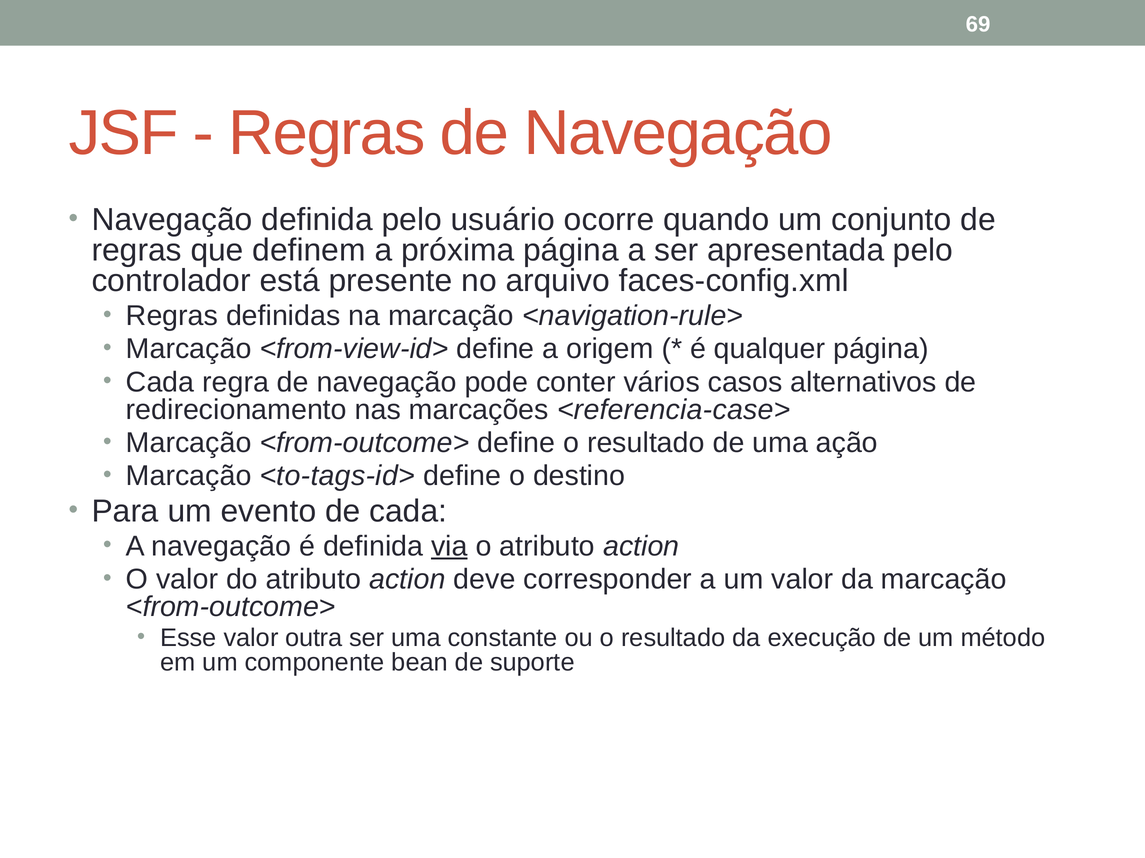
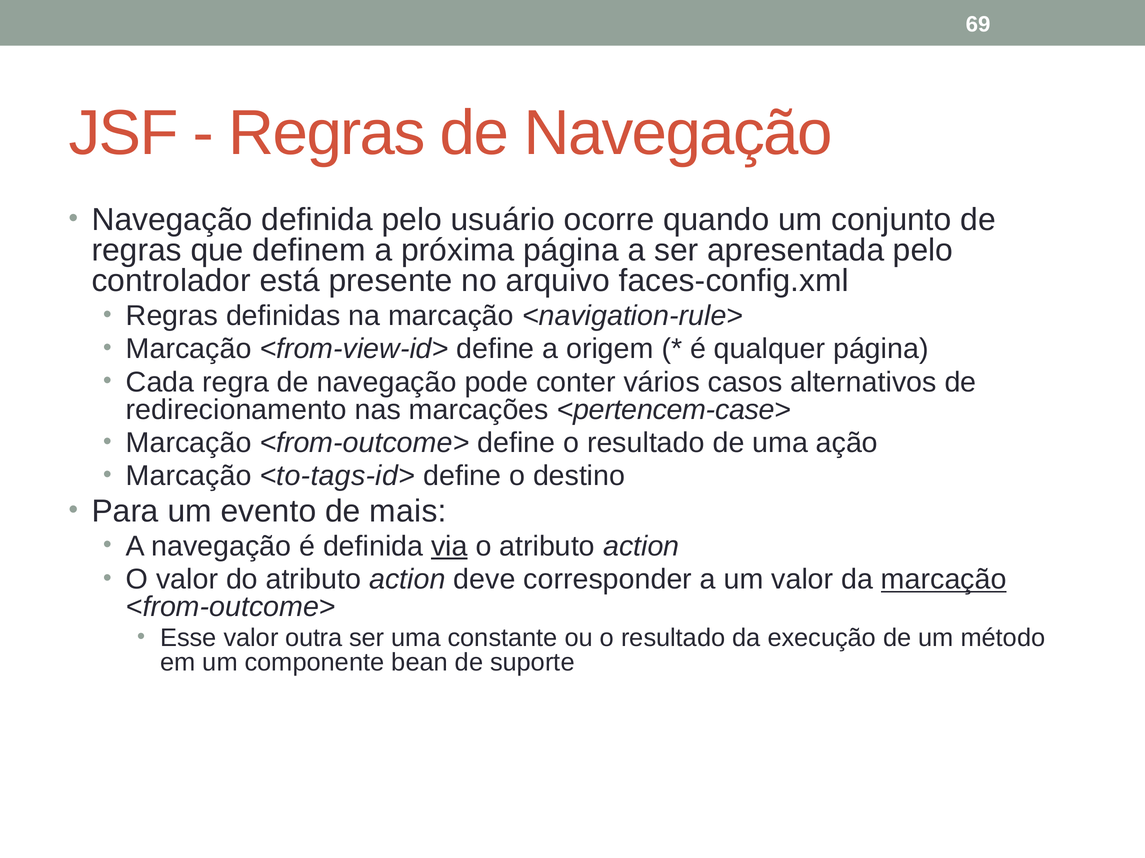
<referencia-case>: <referencia-case> -> <pertencem-case>
de cada: cada -> mais
marcação at (944, 580) underline: none -> present
